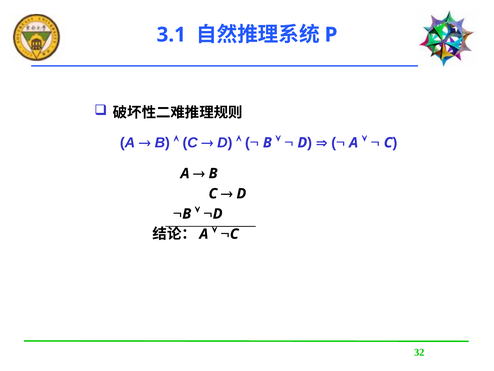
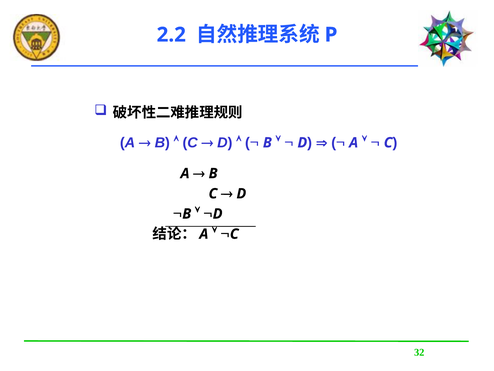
3.1: 3.1 -> 2.2
